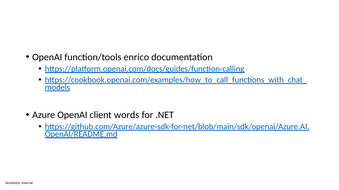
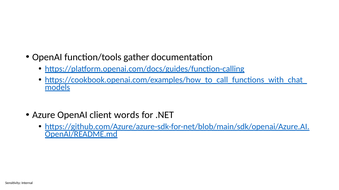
enrico: enrico -> gather
